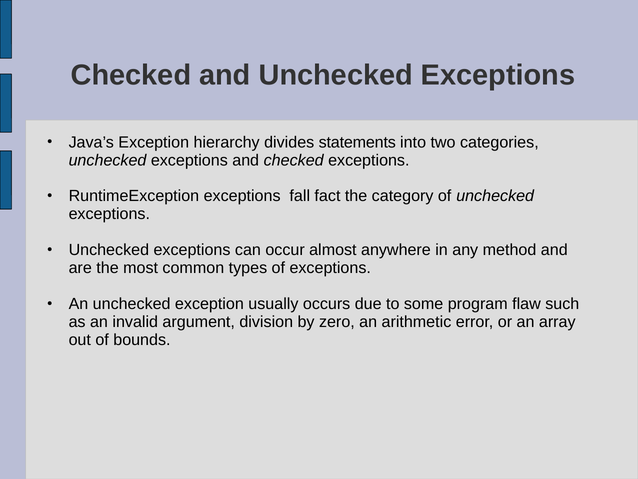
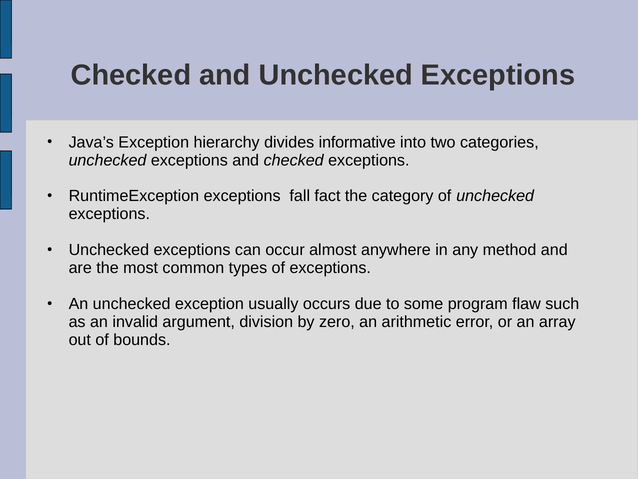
statements: statements -> informative
